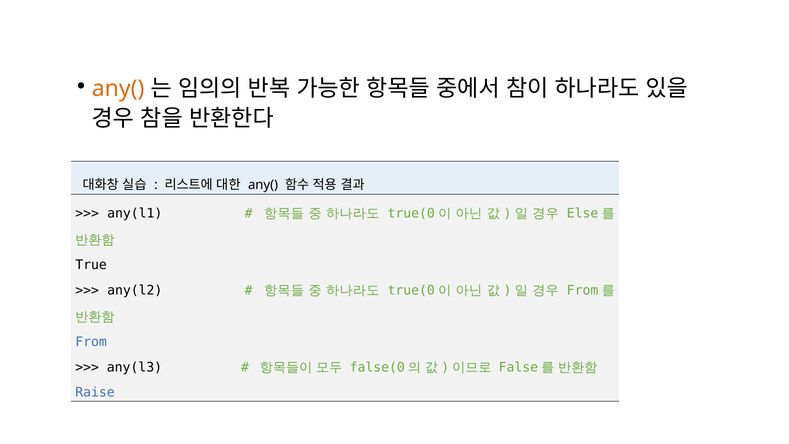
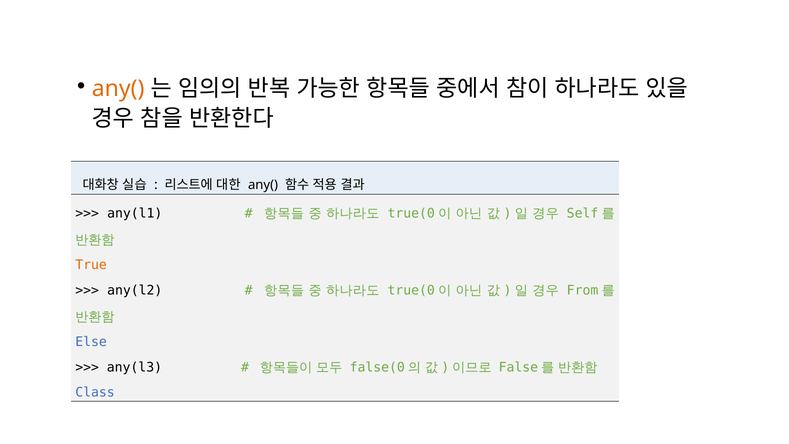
Else: Else -> Self
True colour: black -> orange
From at (91, 342): From -> Else
Raise: Raise -> Class
